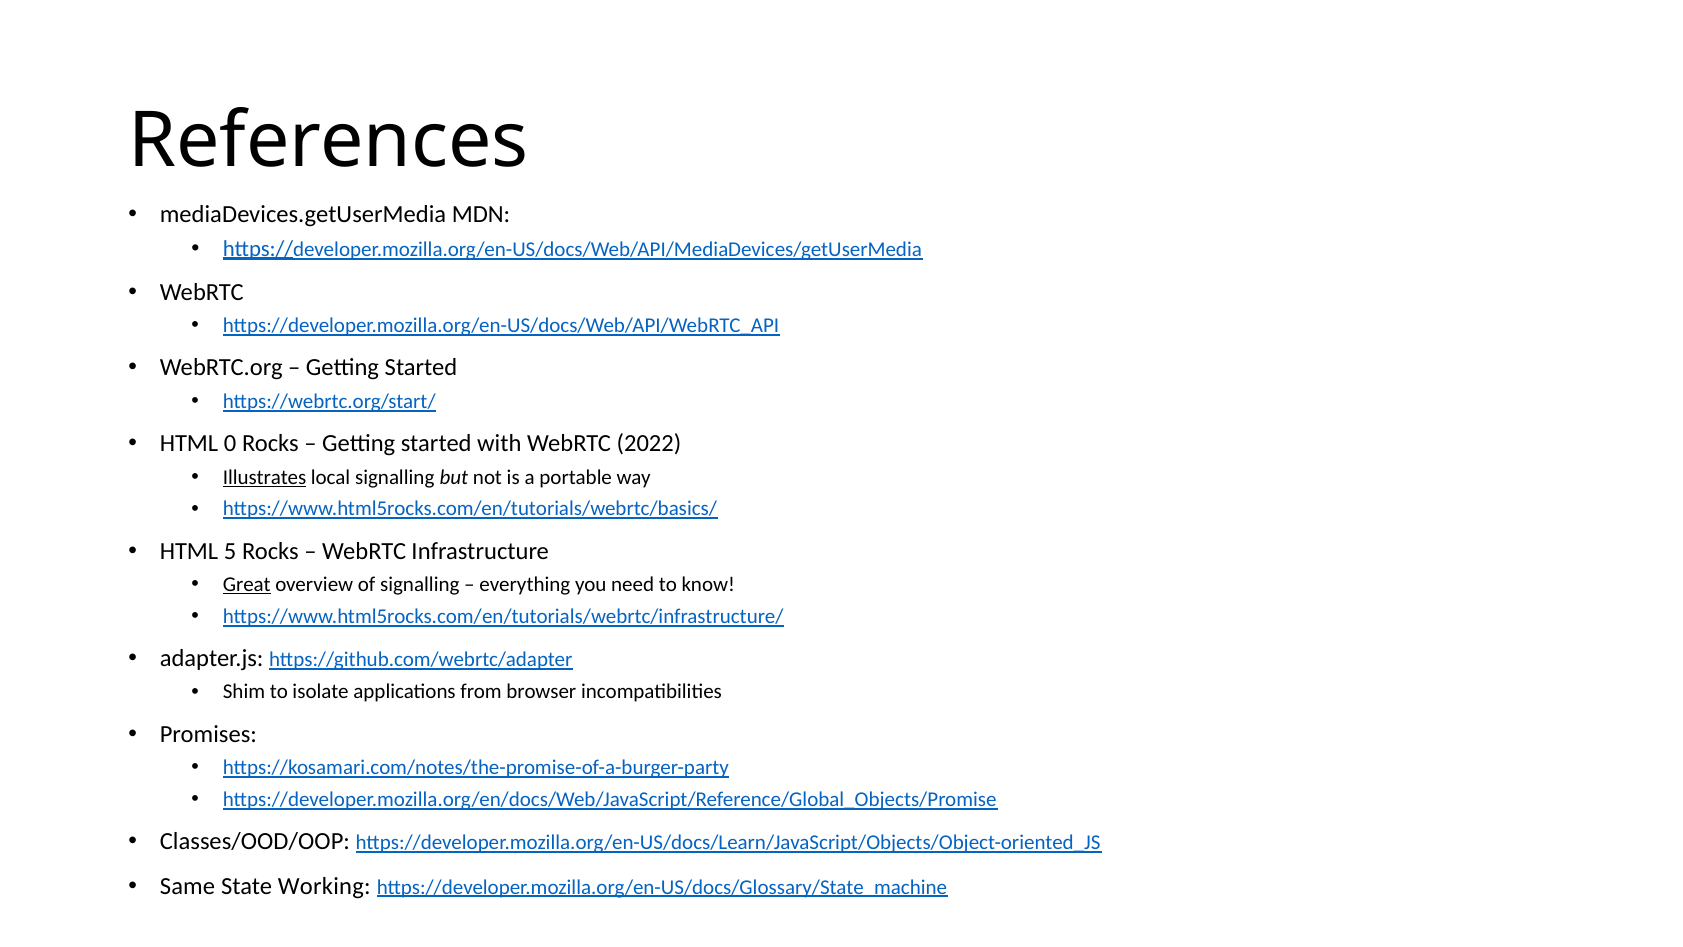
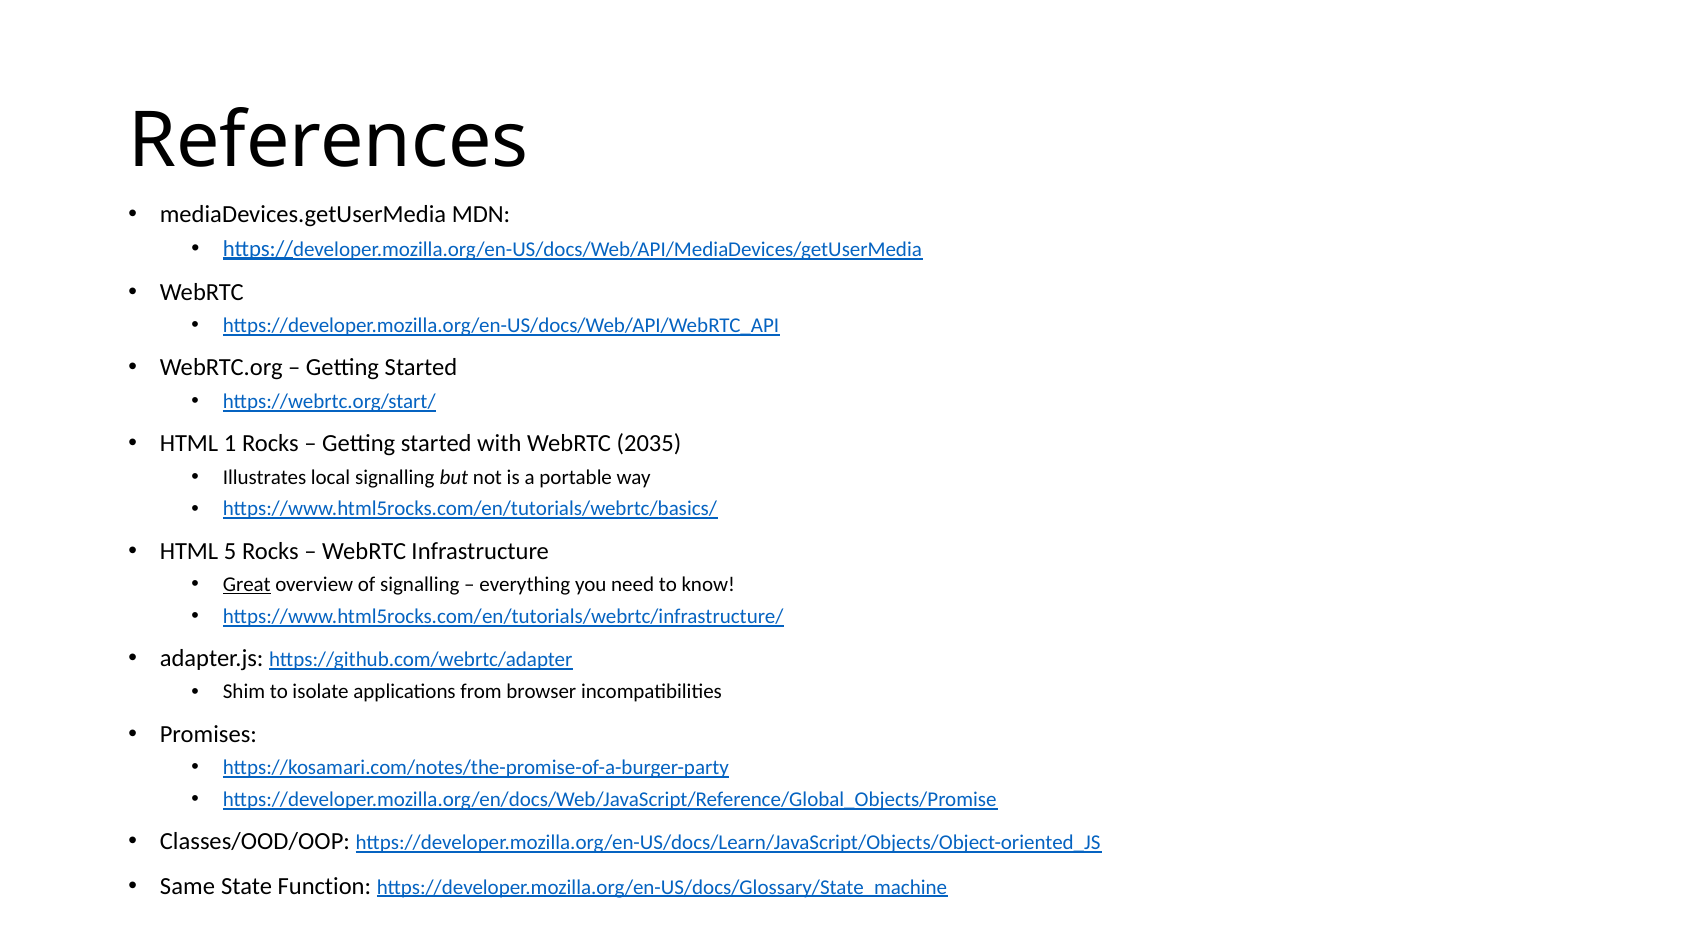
0: 0 -> 1
2022: 2022 -> 2035
Illustrates underline: present -> none
Working: Working -> Function
